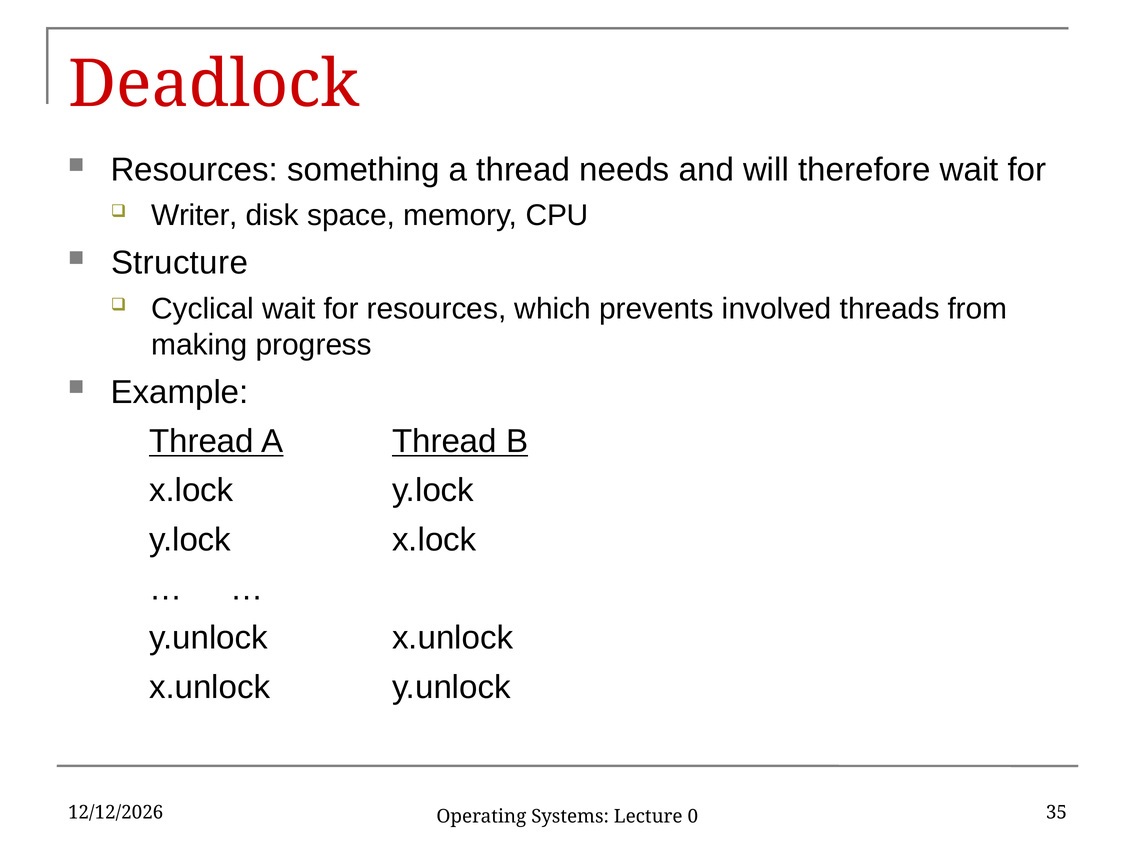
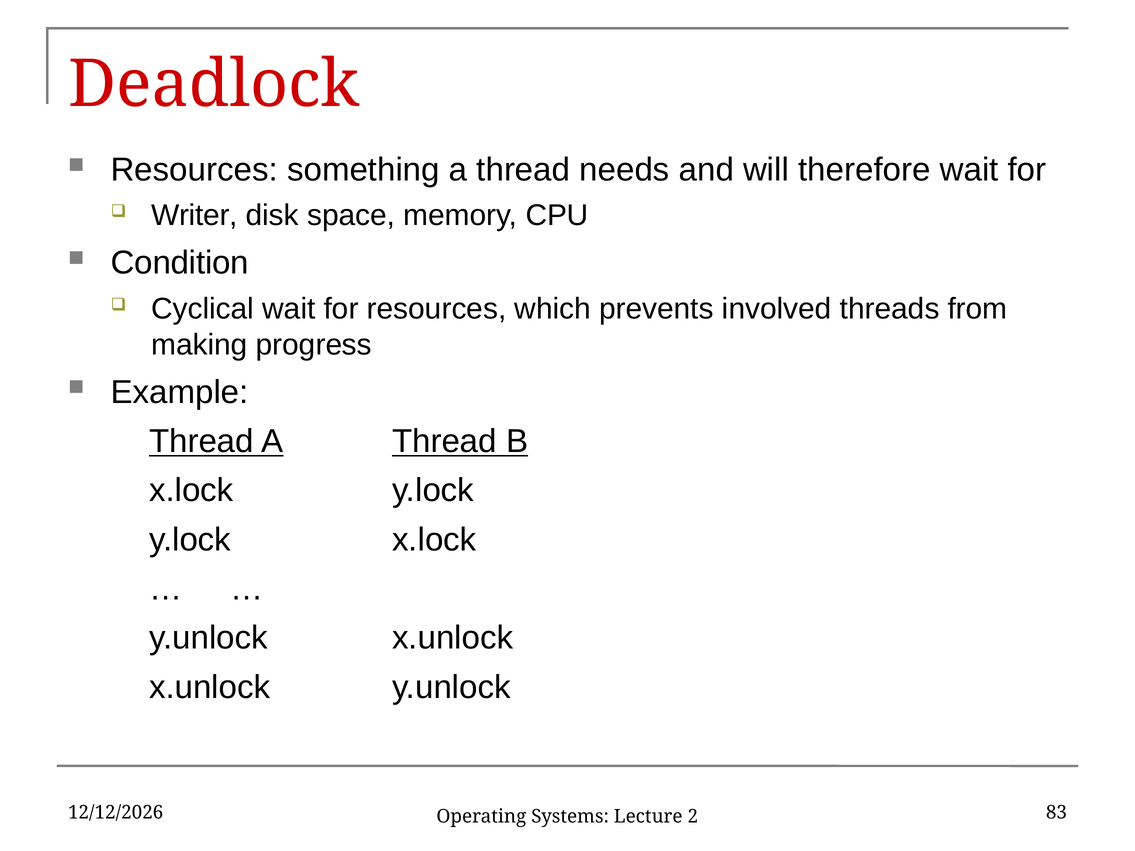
Structure: Structure -> Condition
35: 35 -> 83
0: 0 -> 2
